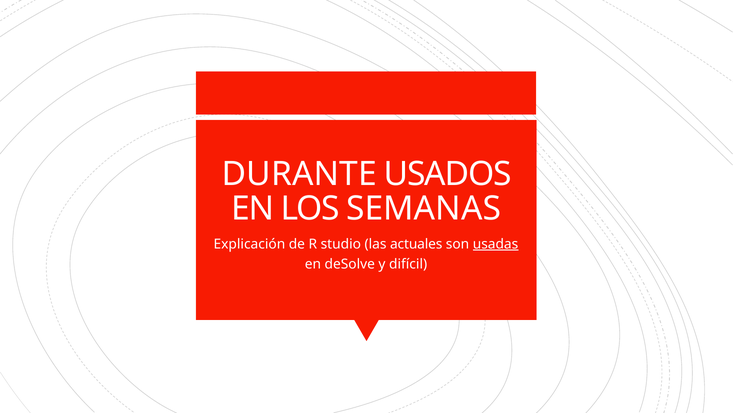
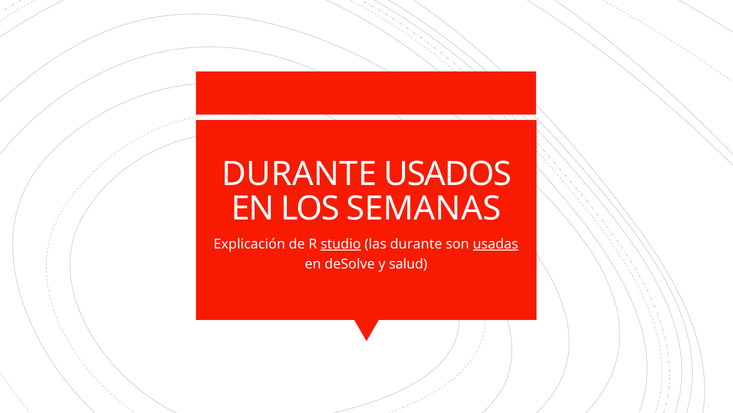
studio underline: none -> present
las actuales: actuales -> durante
difícil: difícil -> salud
